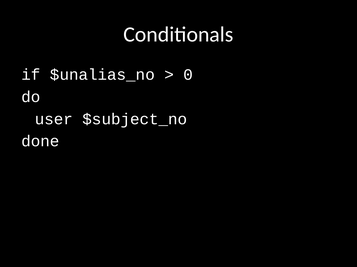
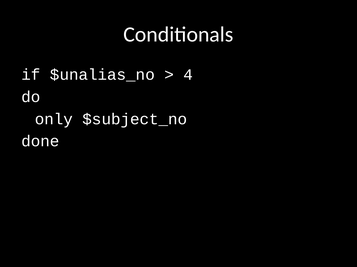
0: 0 -> 4
user: user -> only
